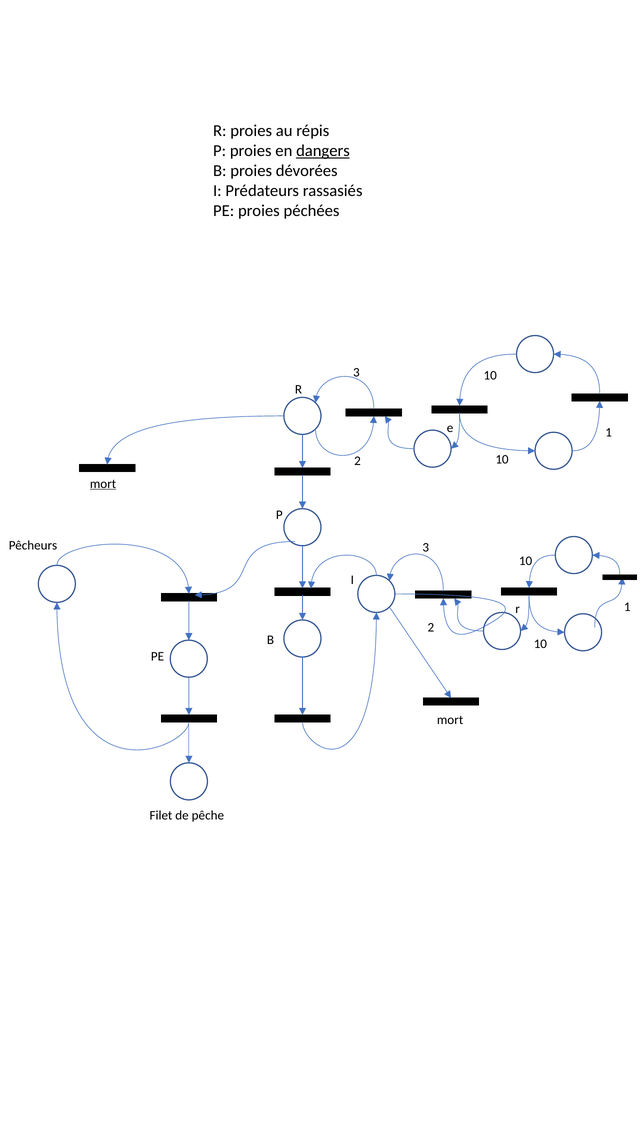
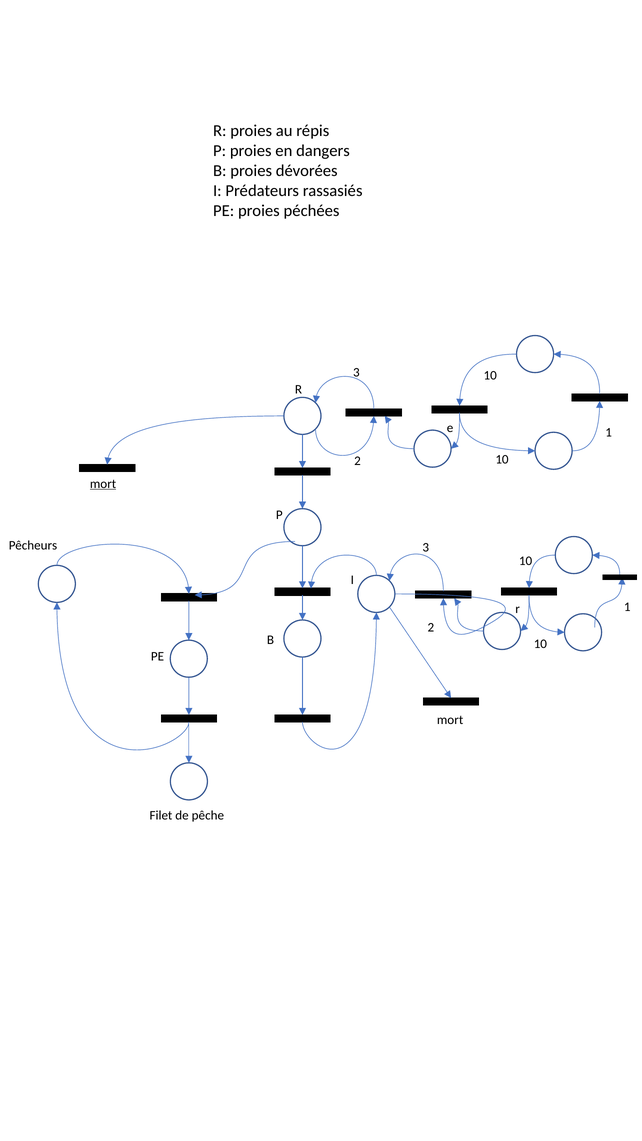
dangers underline: present -> none
